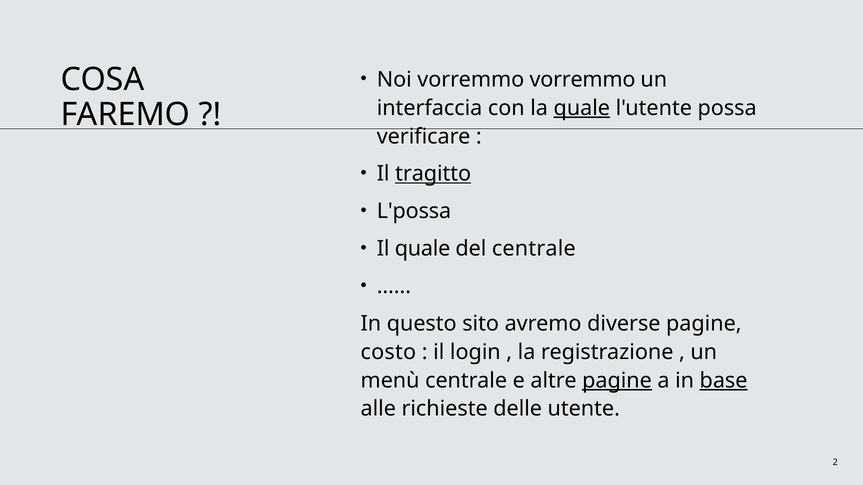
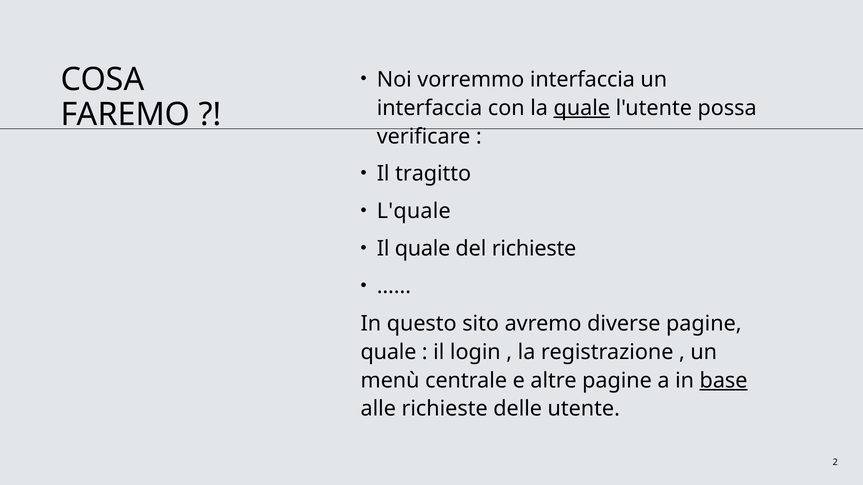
vorremmo vorremmo: vorremmo -> interfaccia
tragitto underline: present -> none
L'possa: L'possa -> L'quale
del centrale: centrale -> richieste
costo at (388, 352): costo -> quale
pagine at (617, 381) underline: present -> none
